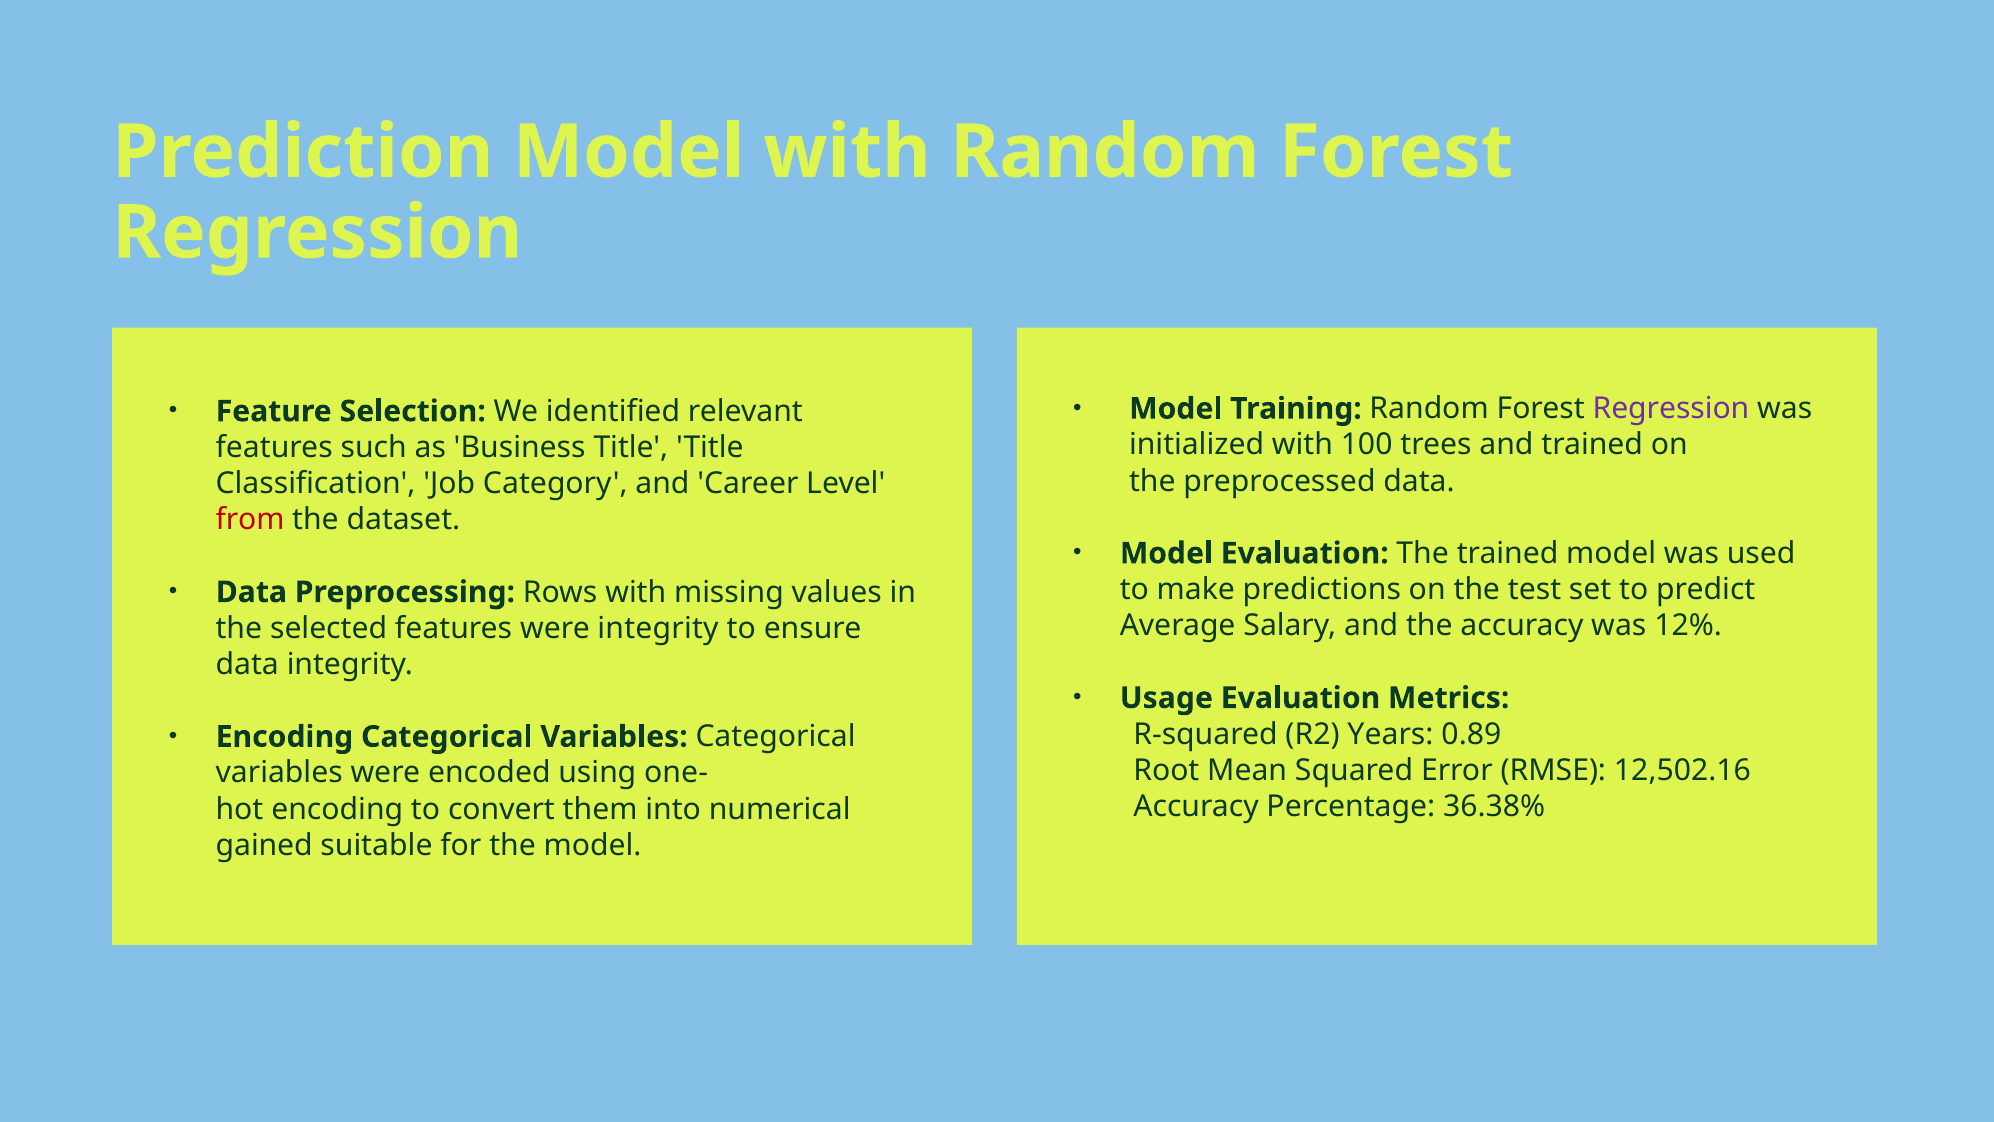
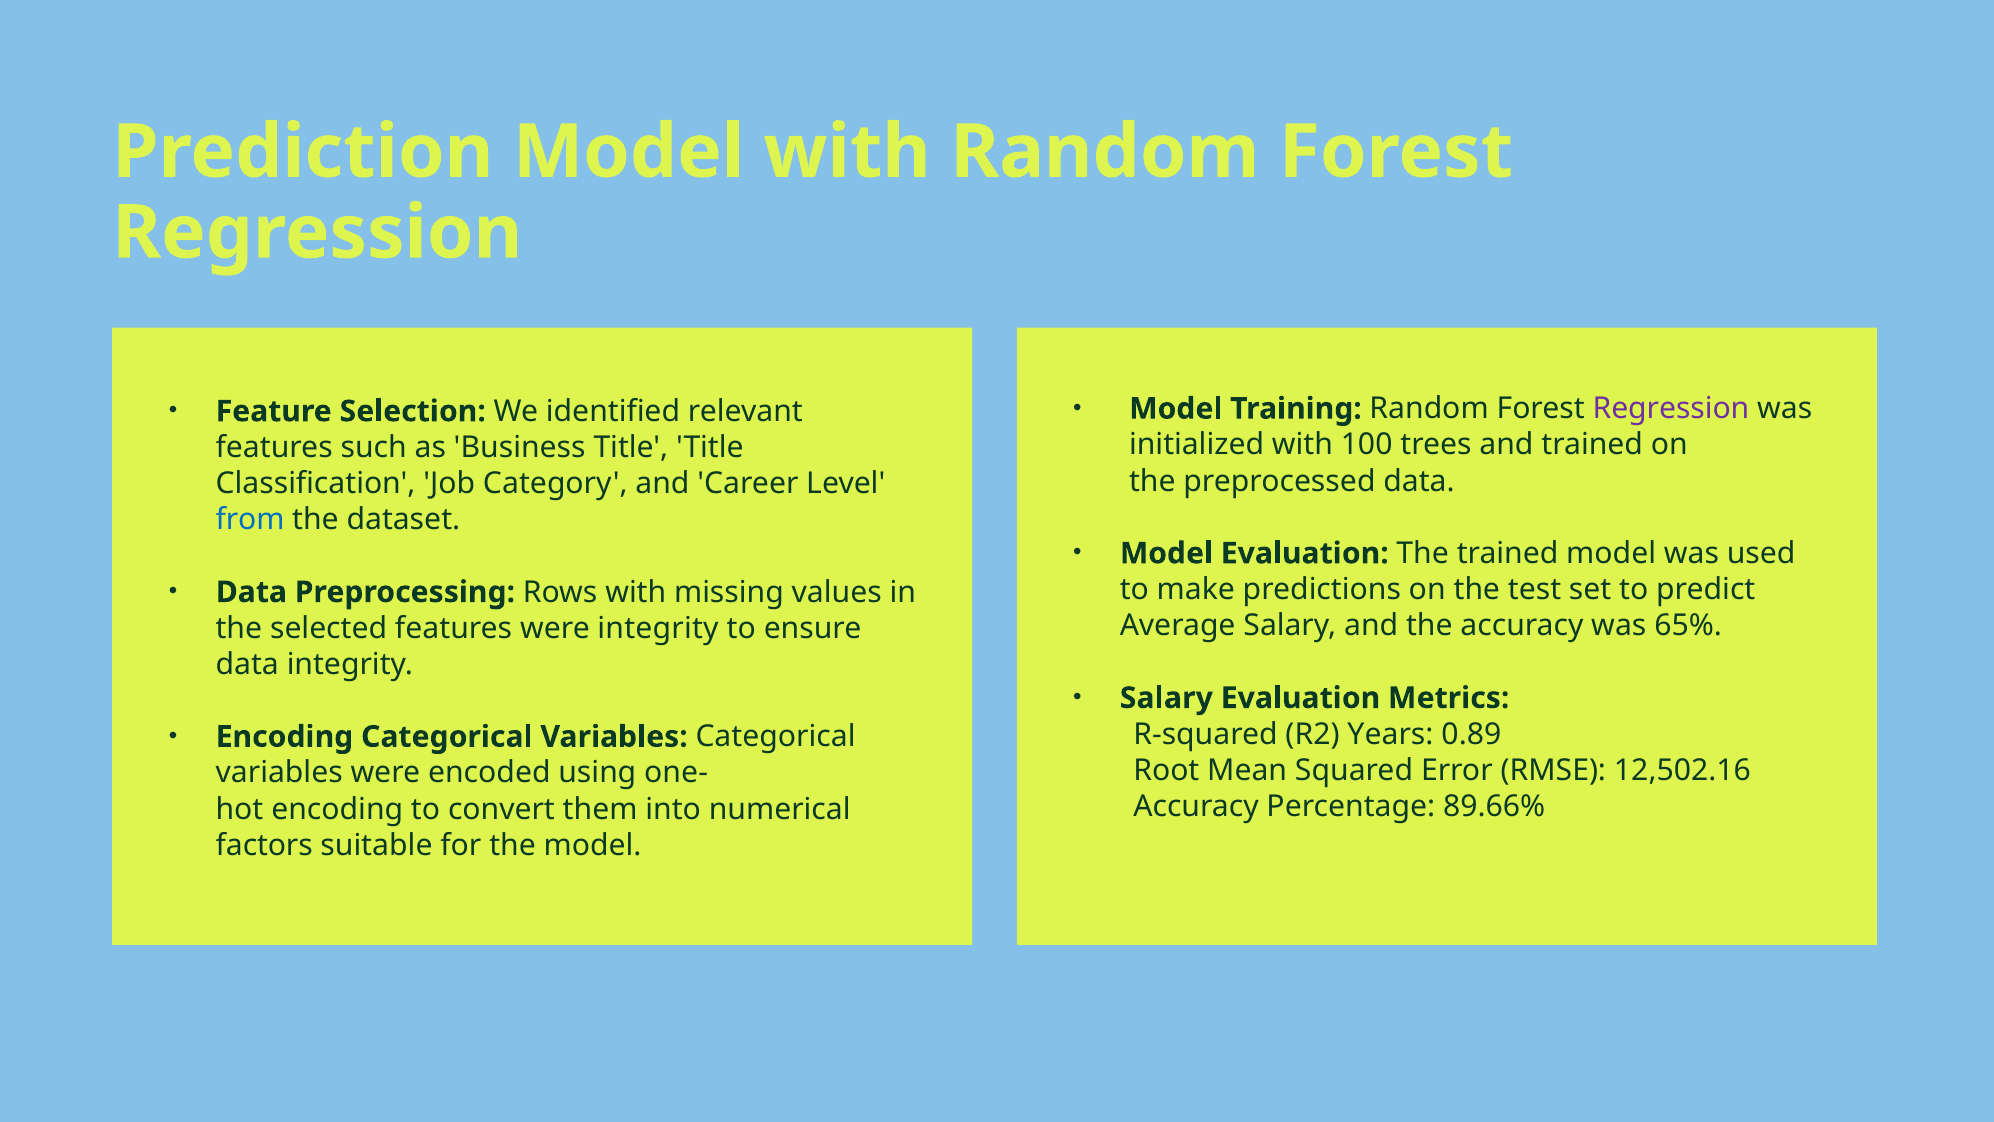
from colour: red -> blue
12%: 12% -> 65%
Usage at (1166, 698): Usage -> Salary
36.38%: 36.38% -> 89.66%
gained: gained -> factors
